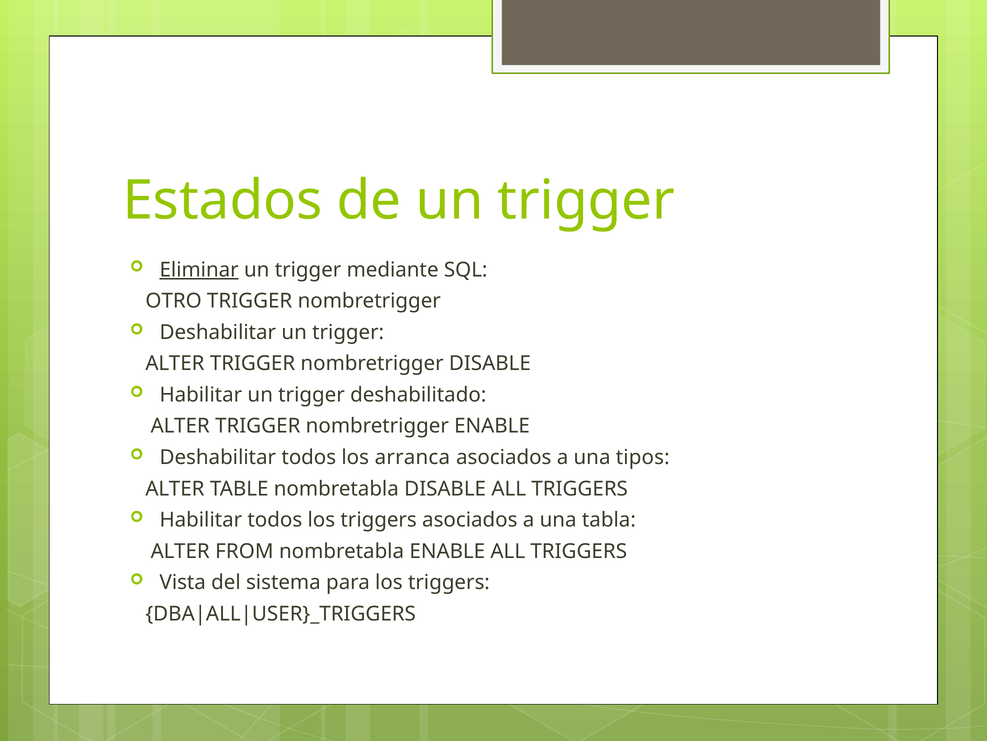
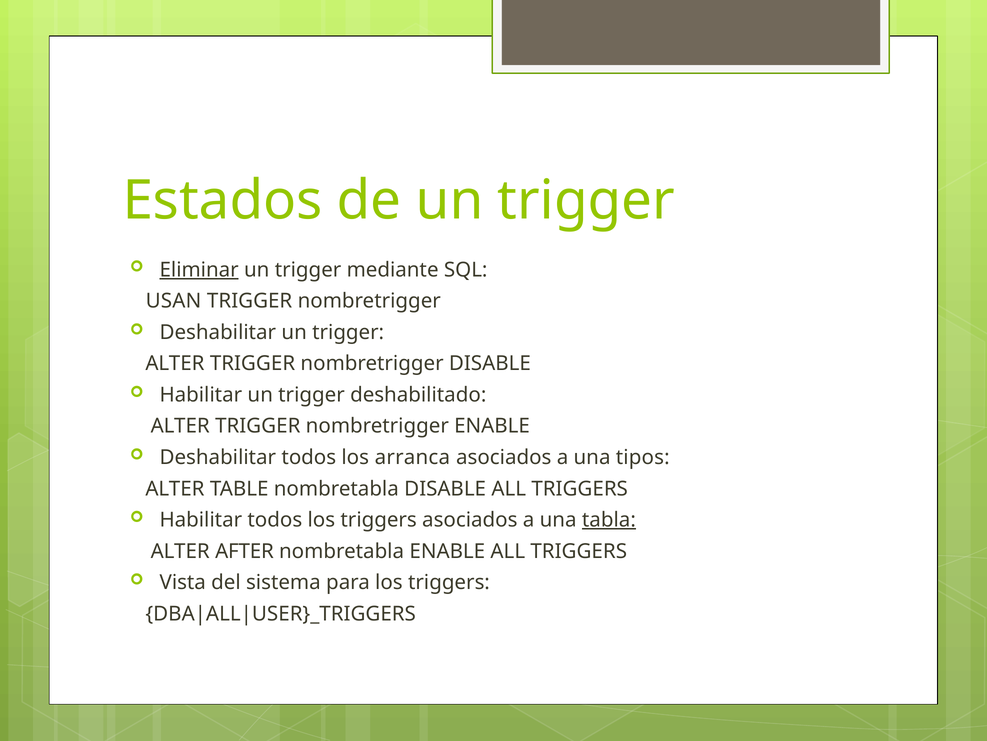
OTRO: OTRO -> USAN
tabla underline: none -> present
FROM: FROM -> AFTER
